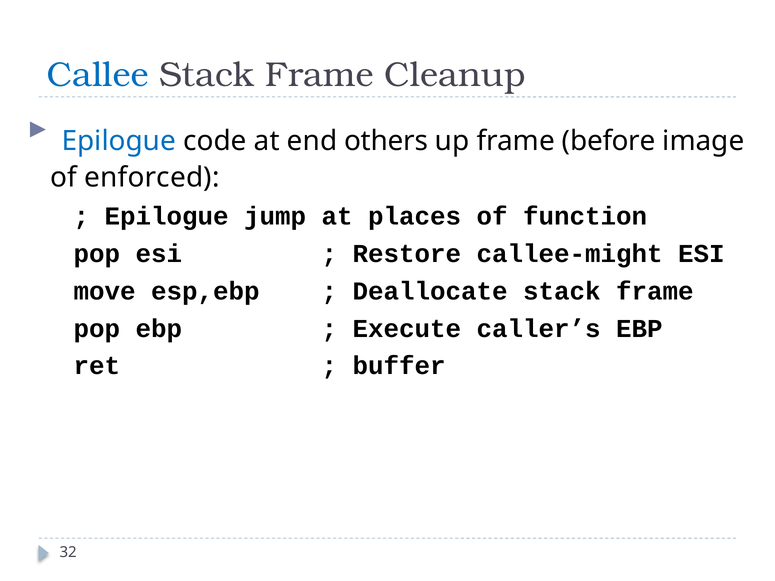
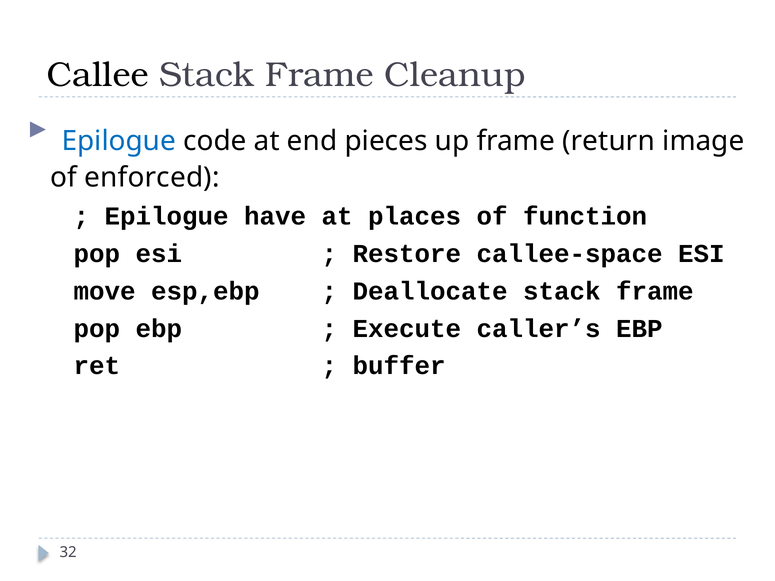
Callee colour: blue -> black
others: others -> pieces
before: before -> return
jump: jump -> have
callee-might: callee-might -> callee-space
